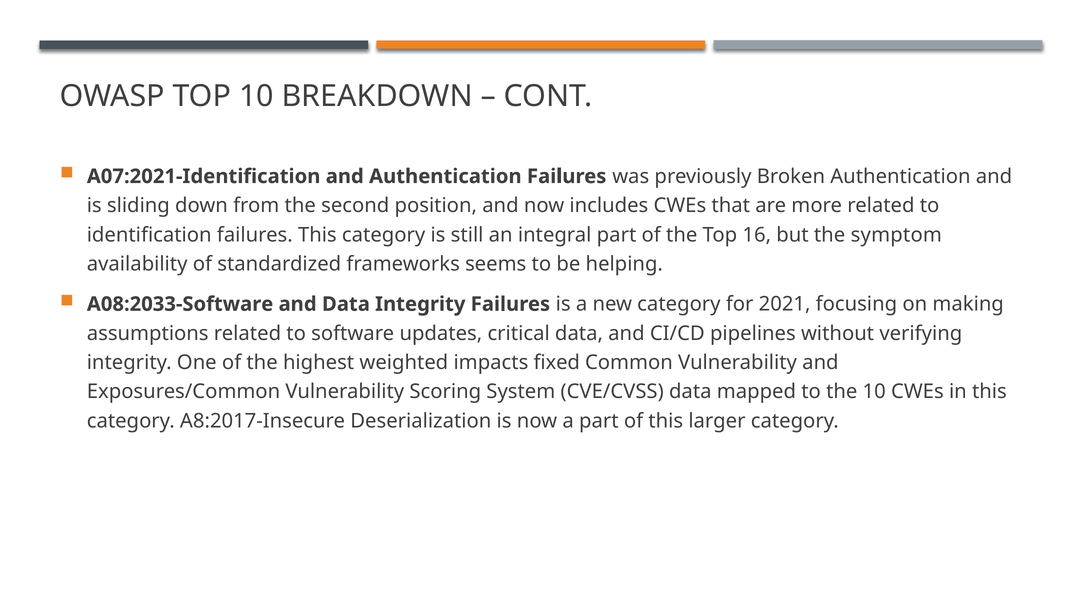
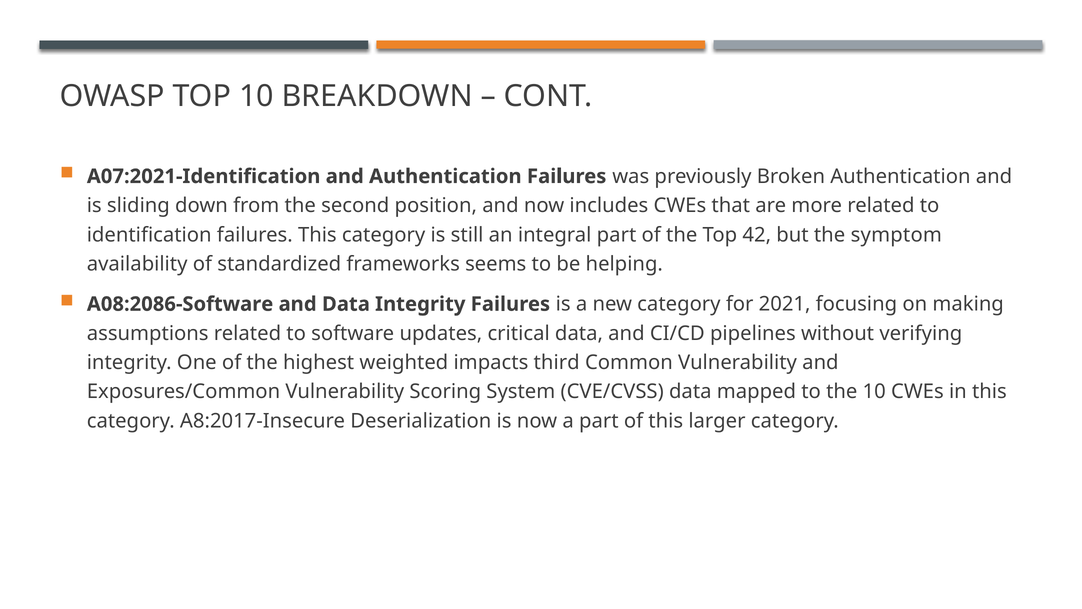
16: 16 -> 42
A08:2033-Software: A08:2033-Software -> A08:2086-Software
fixed: fixed -> third
